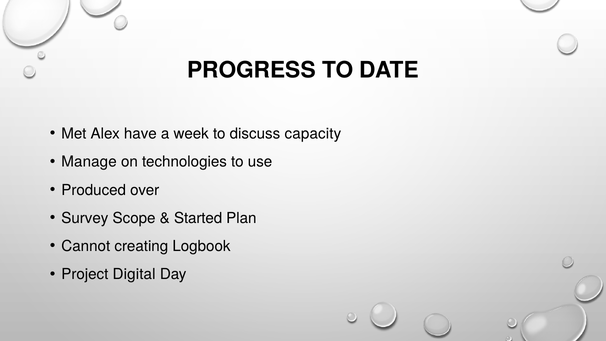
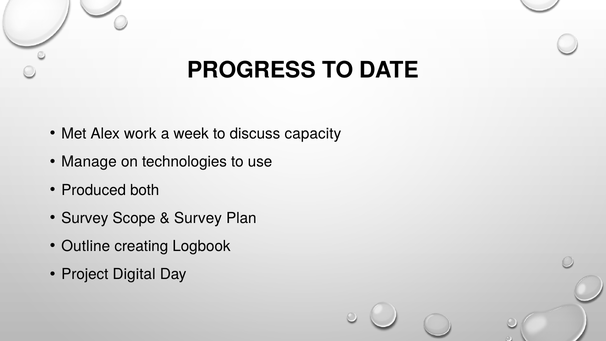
have: have -> work
over: over -> both
Started at (198, 218): Started -> Survey
Cannot: Cannot -> Outline
